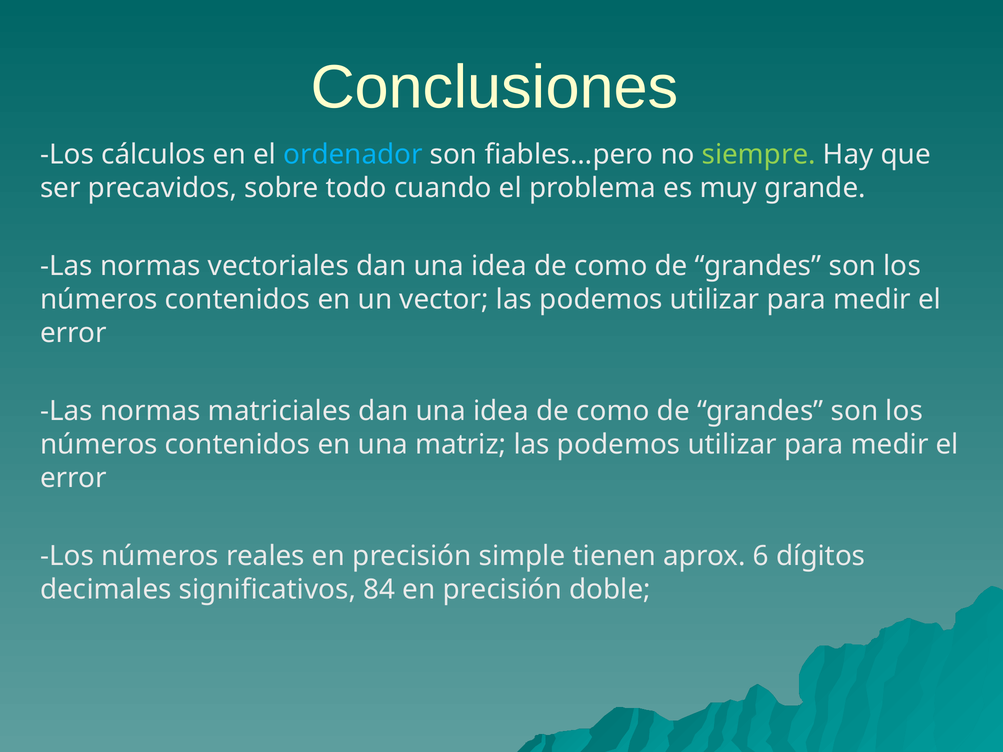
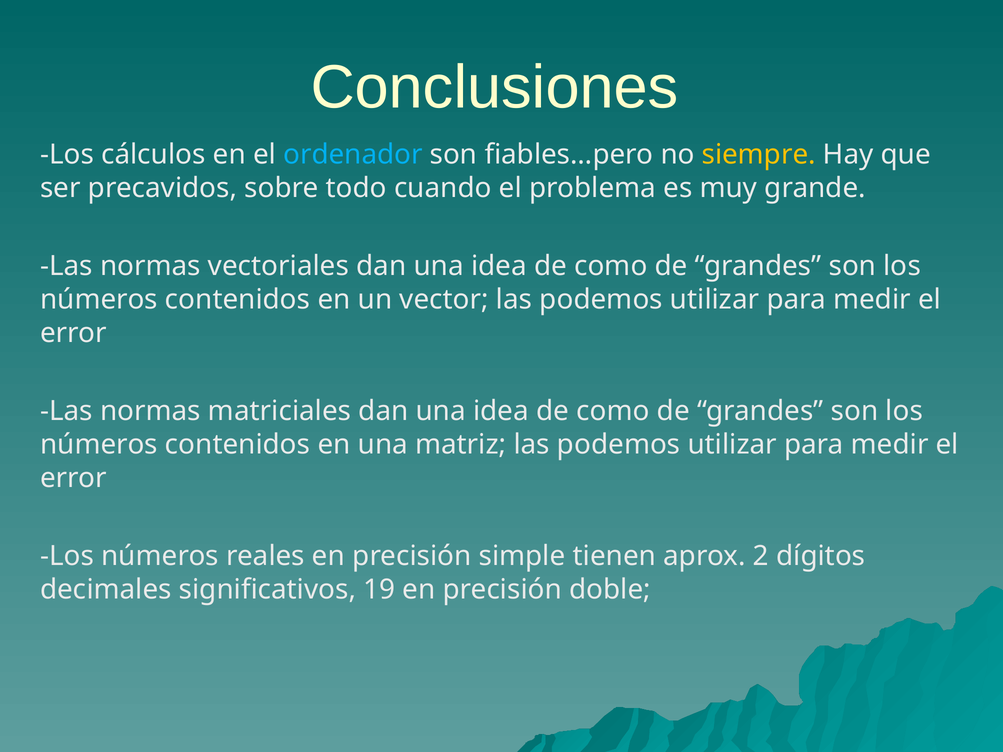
siempre colour: light green -> yellow
6: 6 -> 2
84: 84 -> 19
